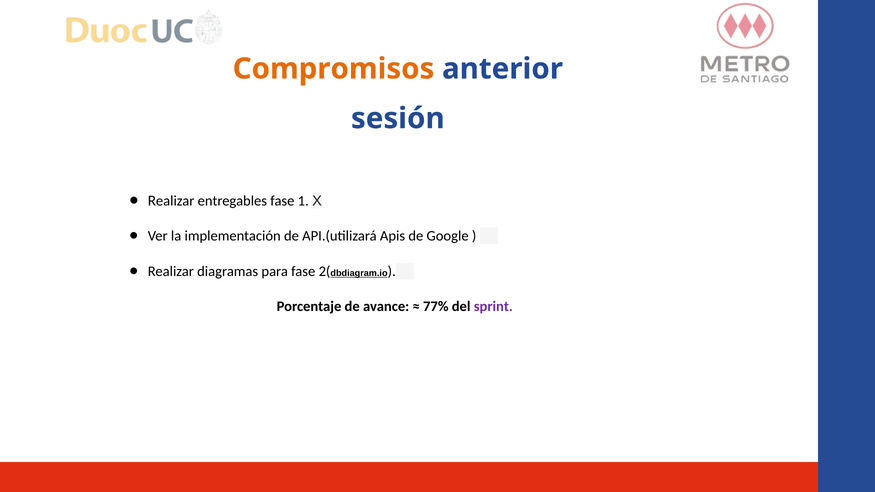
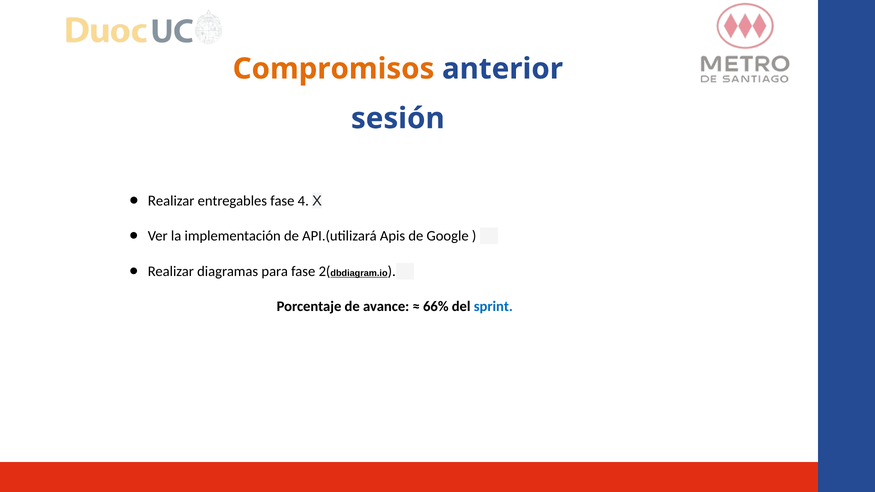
1: 1 -> 4
77%: 77% -> 66%
sprint colour: purple -> blue
